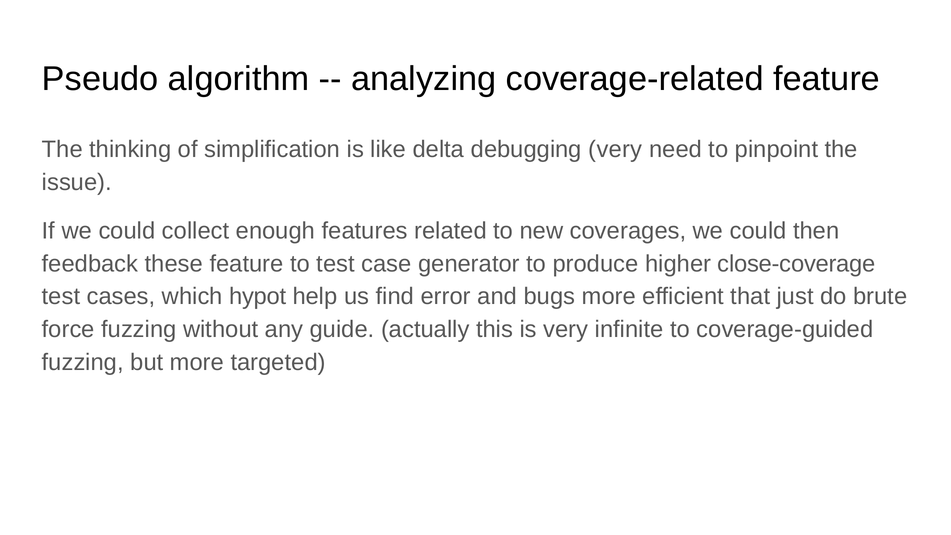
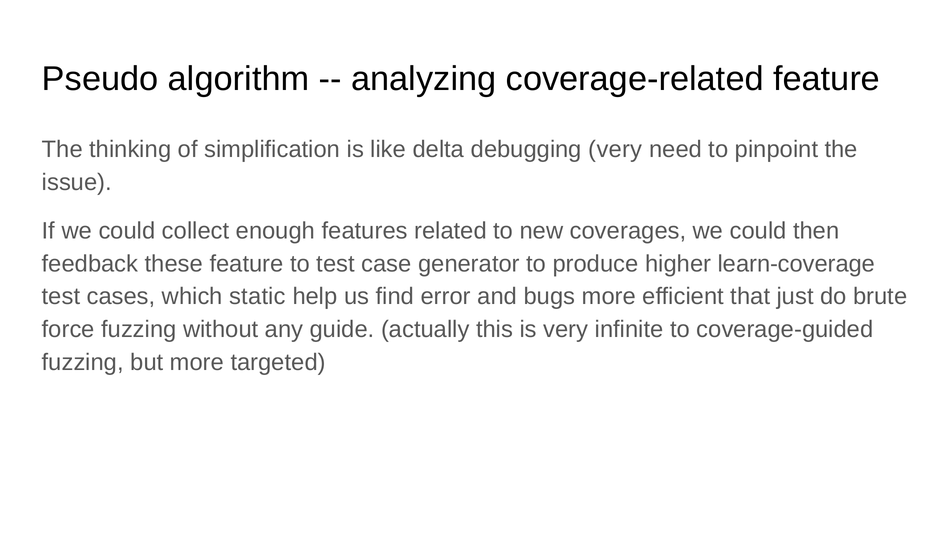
close-coverage: close-coverage -> learn-coverage
hypot: hypot -> static
